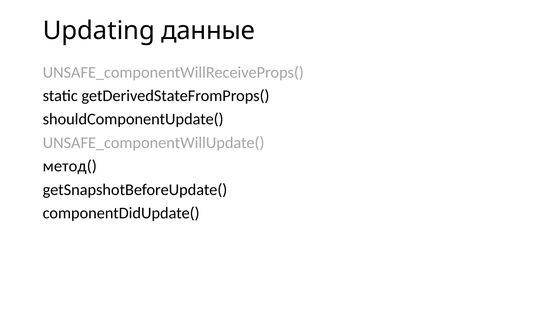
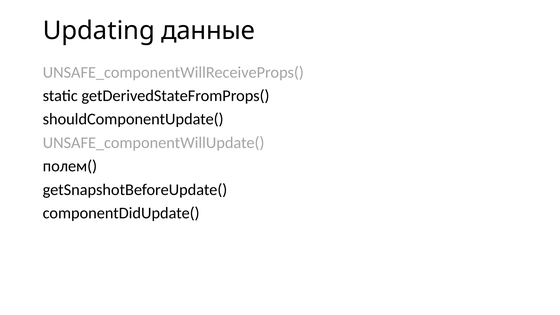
метод(: метод( -> полем(
